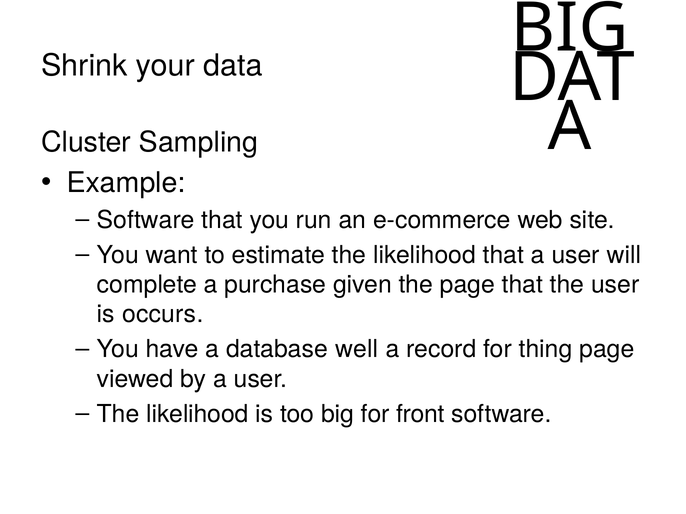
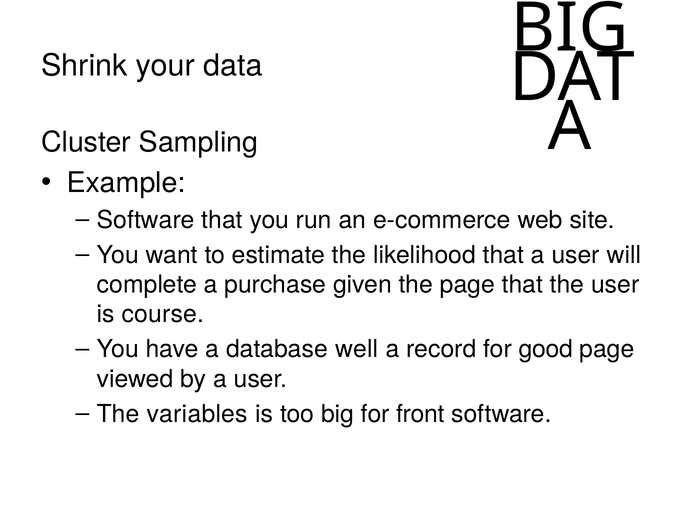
occurs: occurs -> course
thing: thing -> good
likelihood at (197, 414): likelihood -> variables
